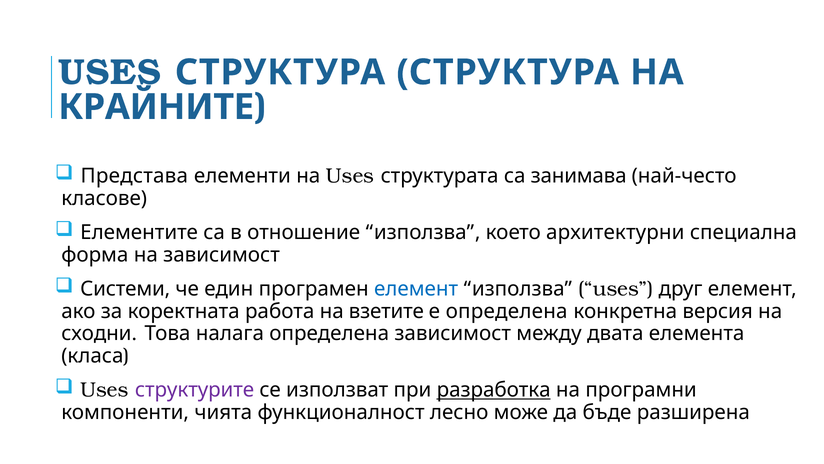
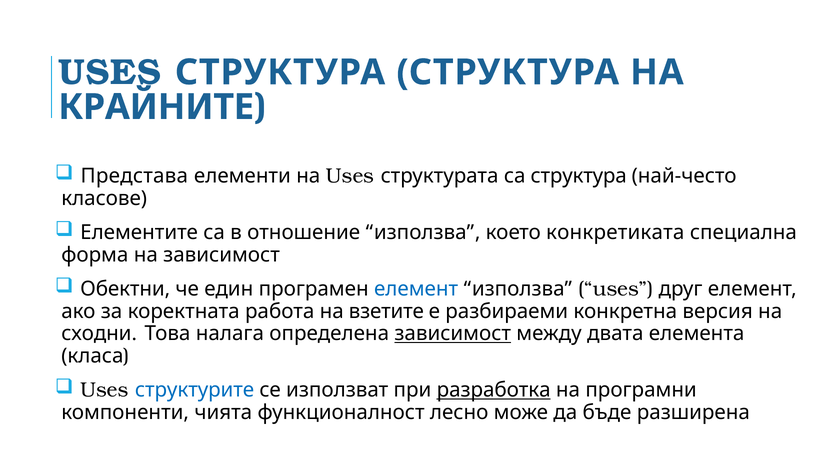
са занимава: занимава -> структура
архитектурни: архитектурни -> конкретиката
Системи: Системи -> Обектни
е определена: определена -> разбираеми
зависимост at (453, 333) underline: none -> present
структурите colour: purple -> blue
